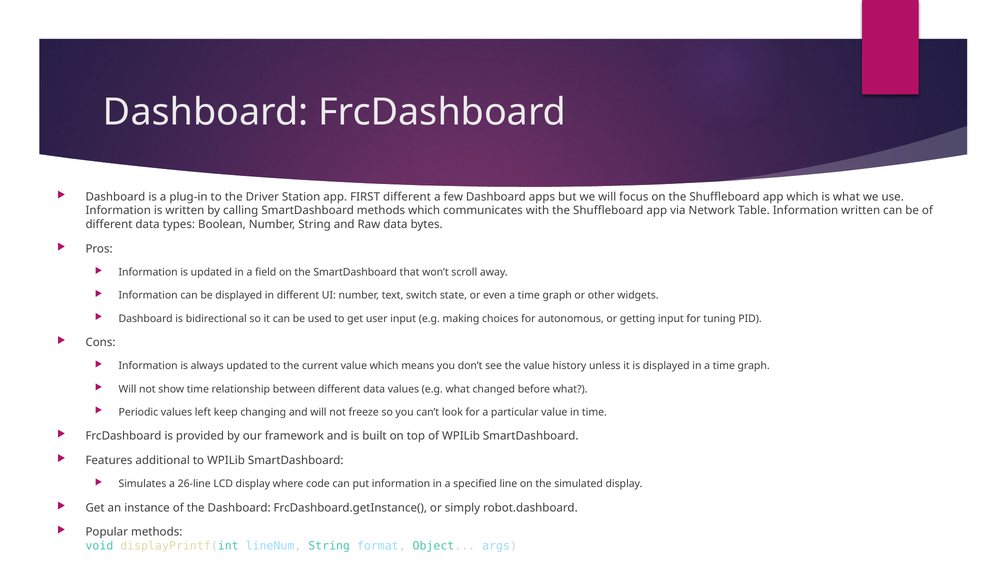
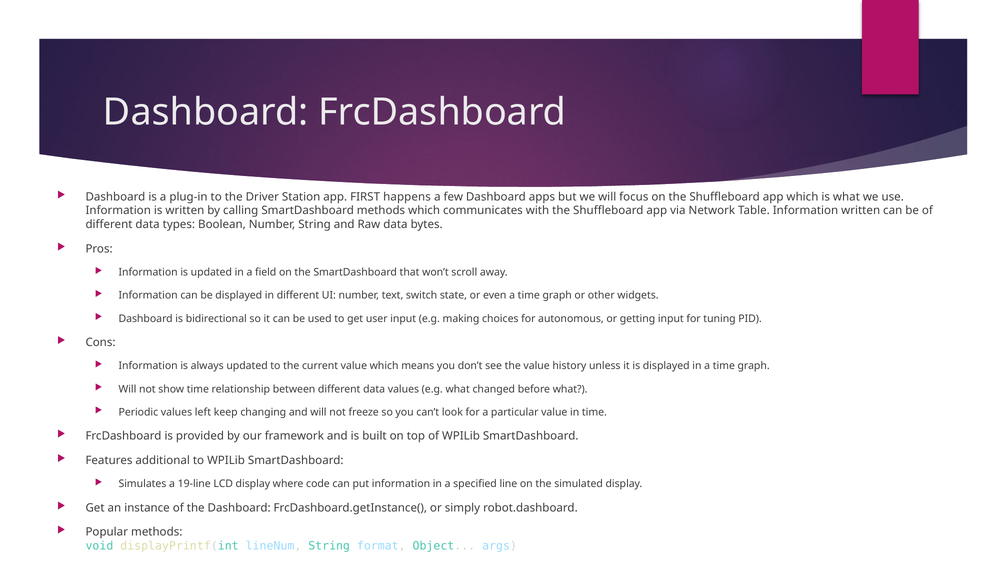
FIRST different: different -> happens
26-line: 26-line -> 19-line
